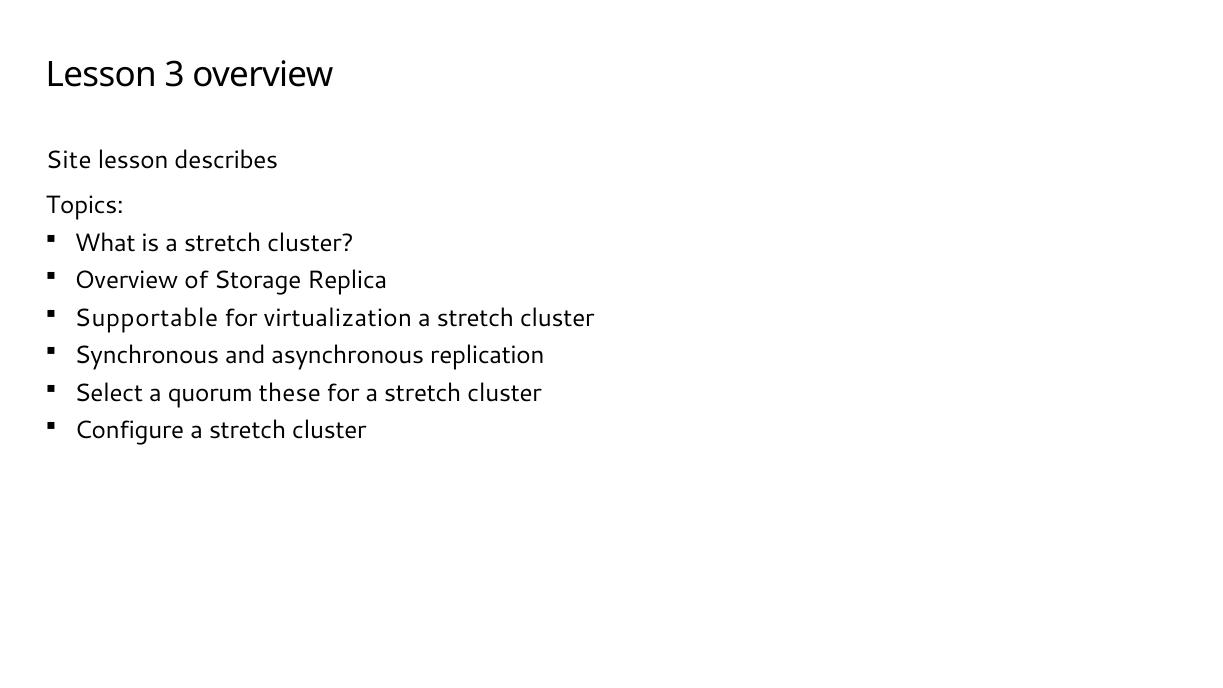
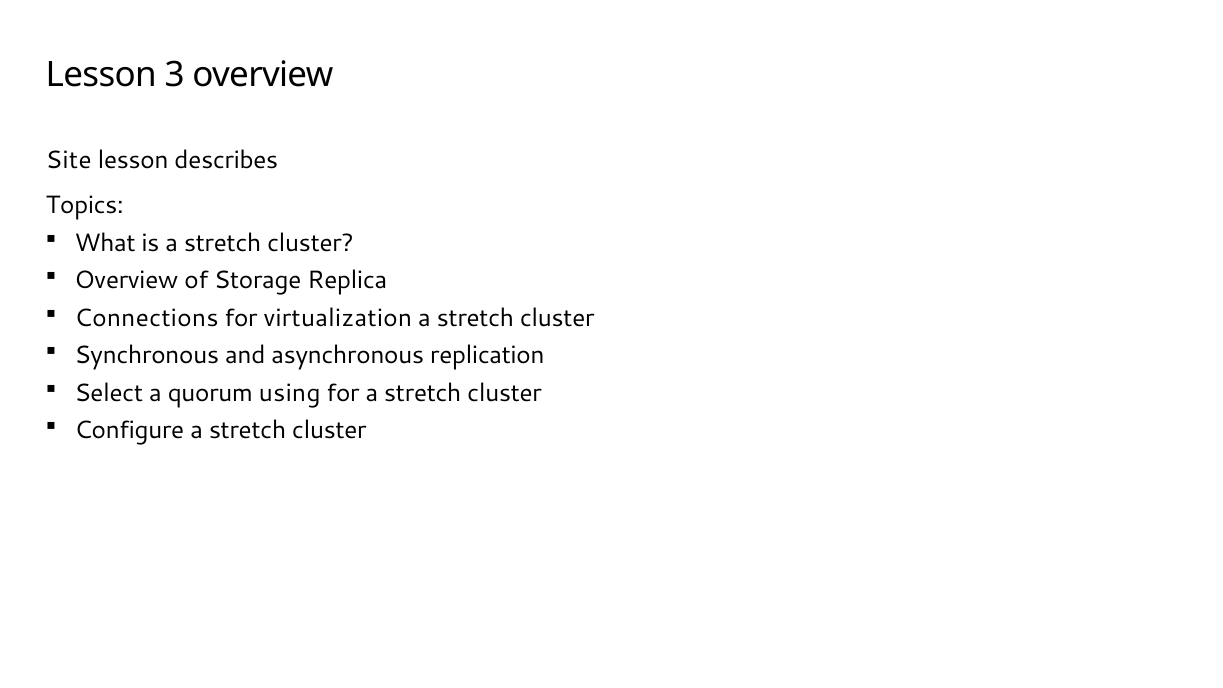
Supportable: Supportable -> Connections
these: these -> using
